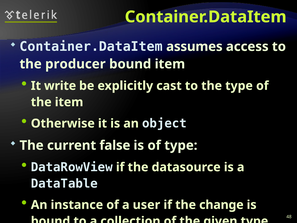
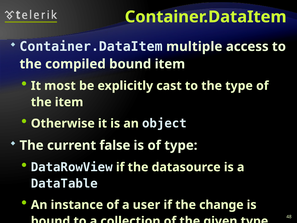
assumes: assumes -> multiple
producer: producer -> compiled
write: write -> most
